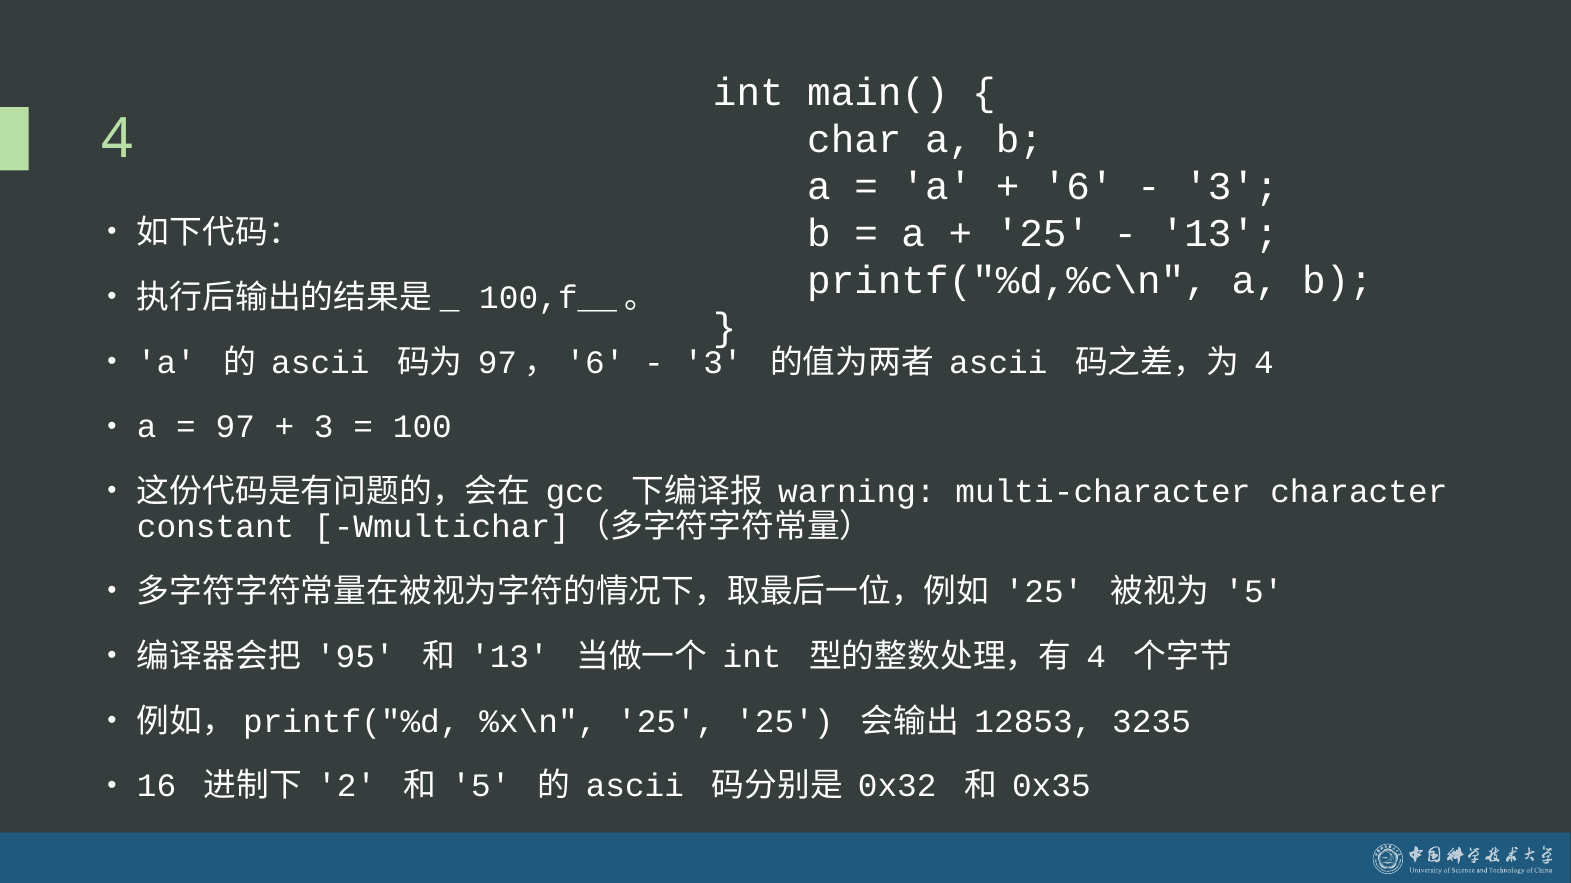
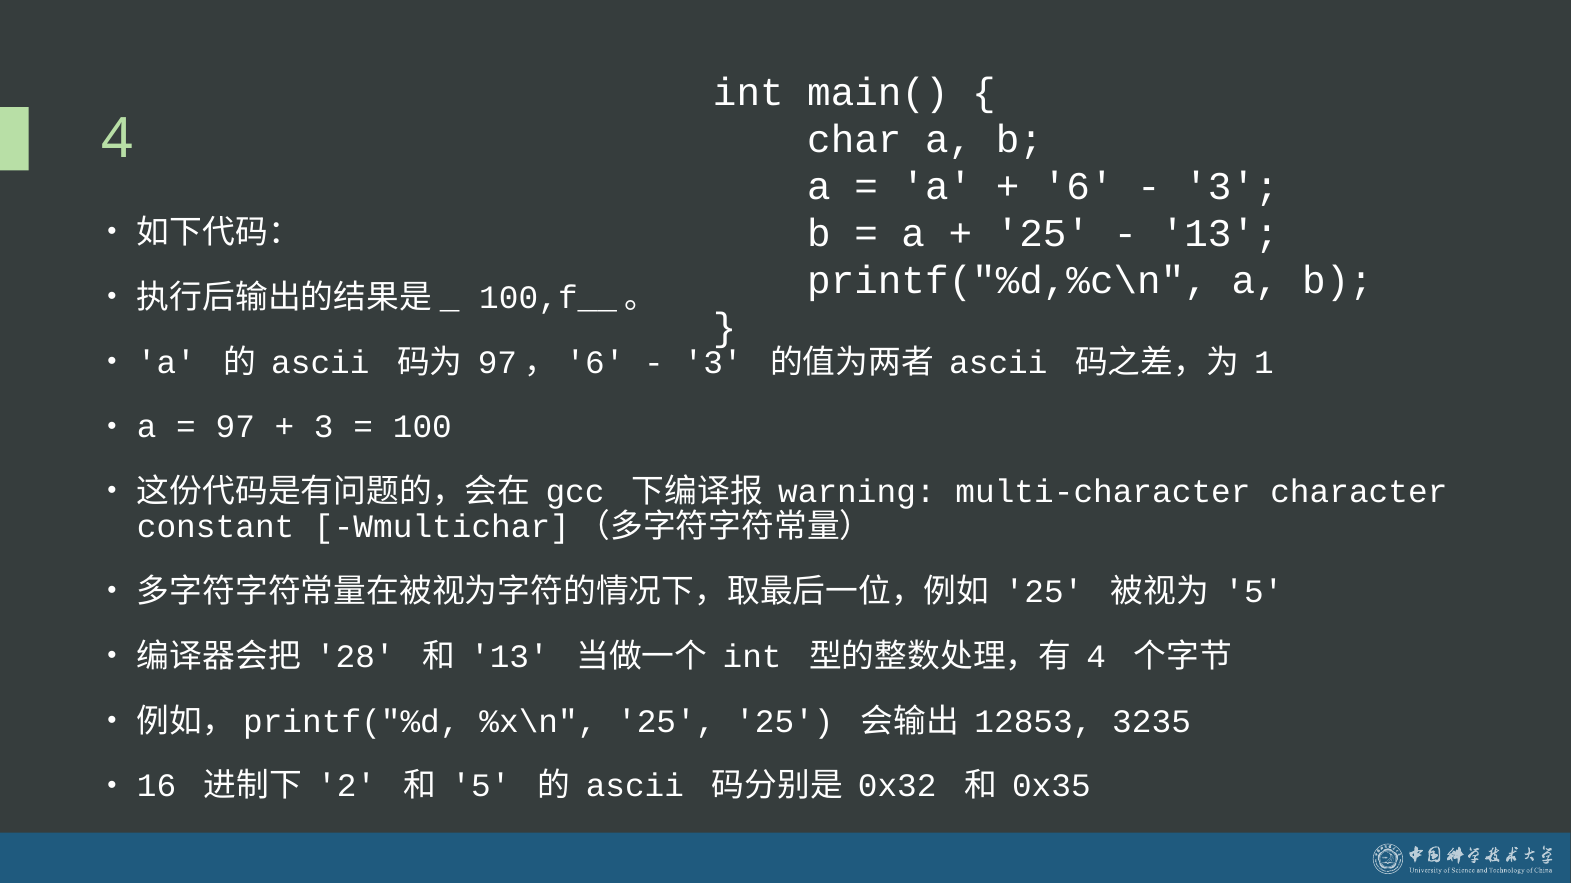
4 at (1264, 363): 4 -> 1
95: 95 -> 28
